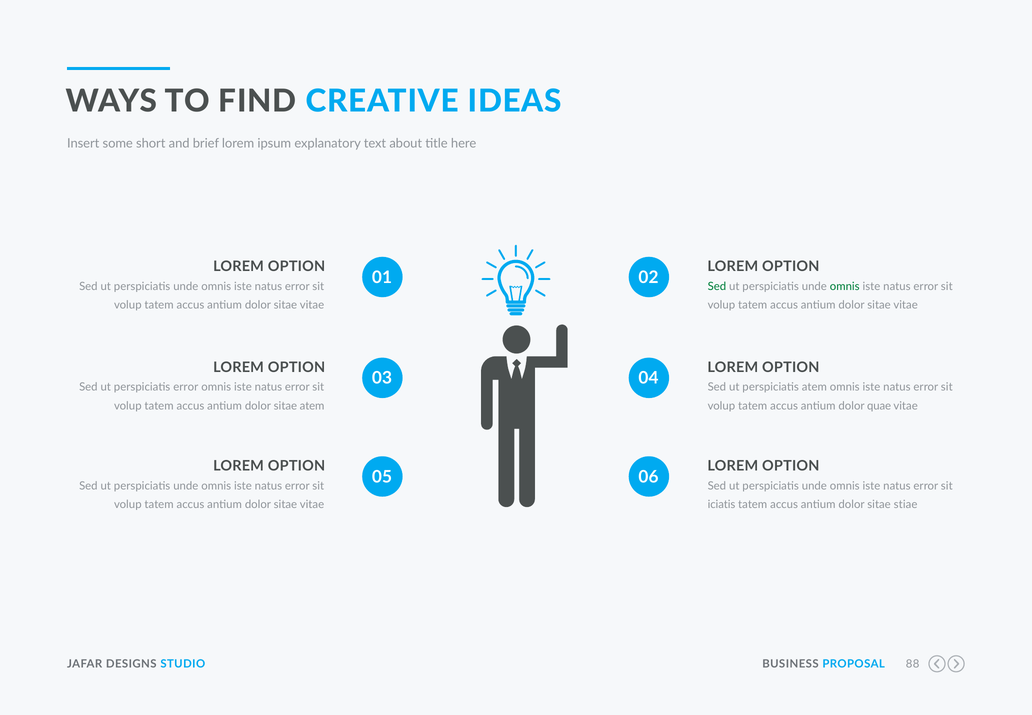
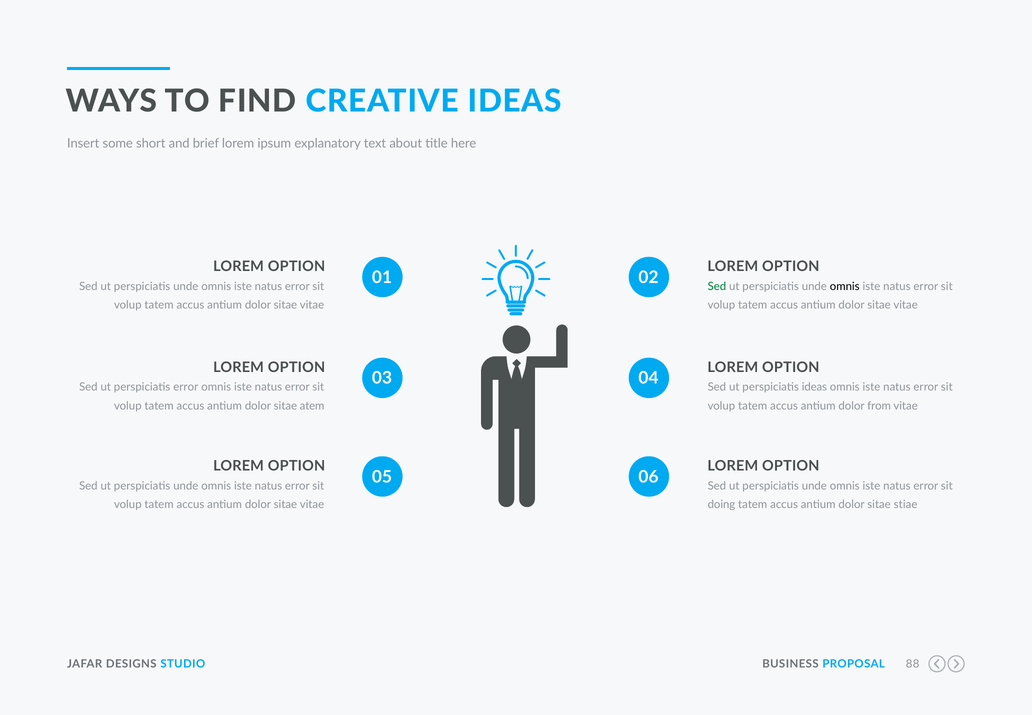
omnis at (845, 286) colour: green -> black
perspiciatis atem: atem -> ideas
quae: quae -> from
iciatis: iciatis -> doing
